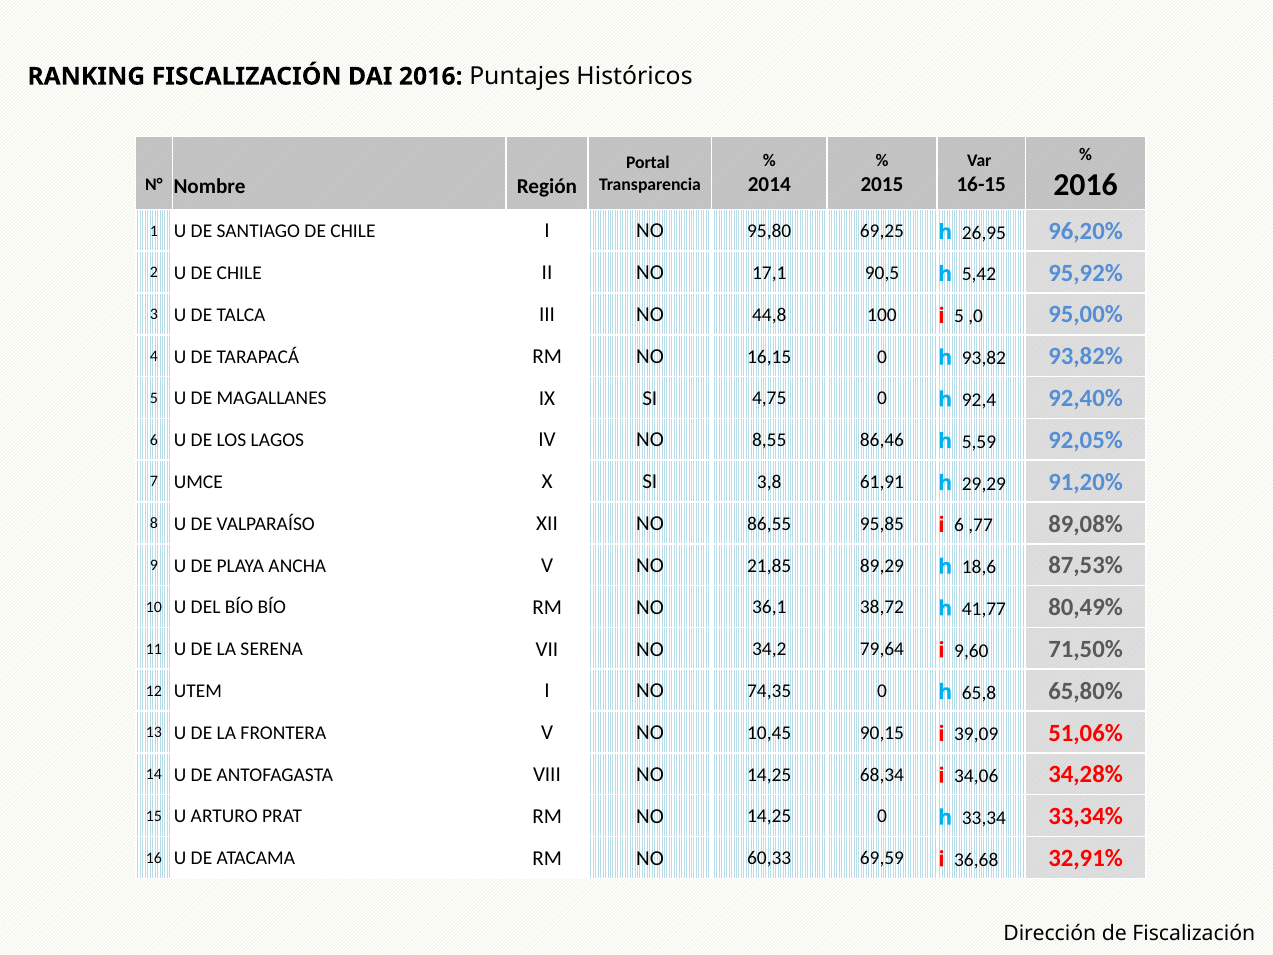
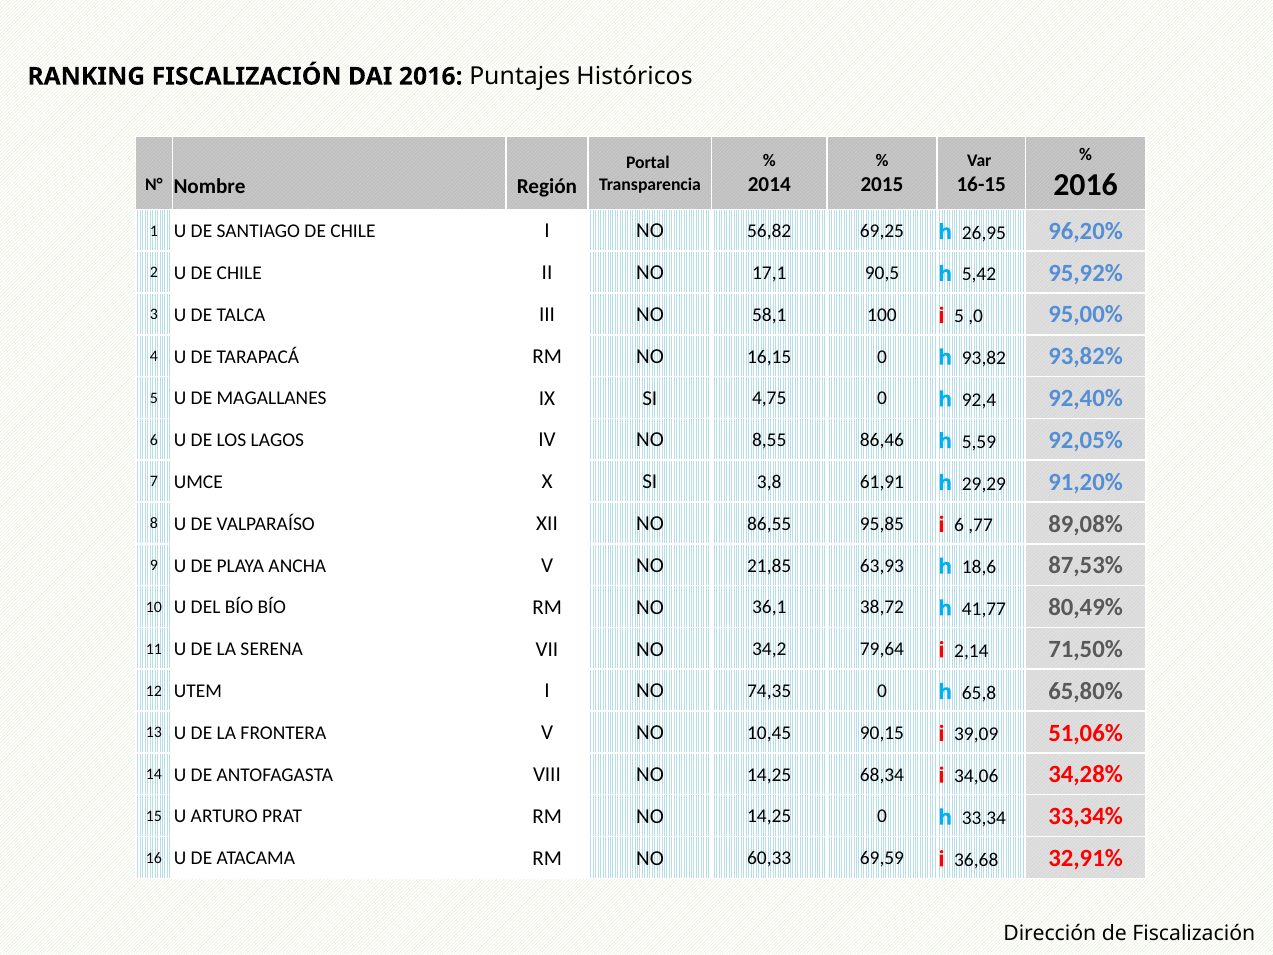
95,80: 95,80 -> 56,82
44,8: 44,8 -> 58,1
89,29: 89,29 -> 63,93
9,60: 9,60 -> 2,14
